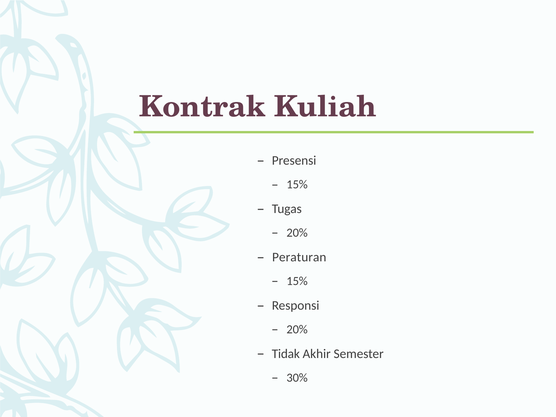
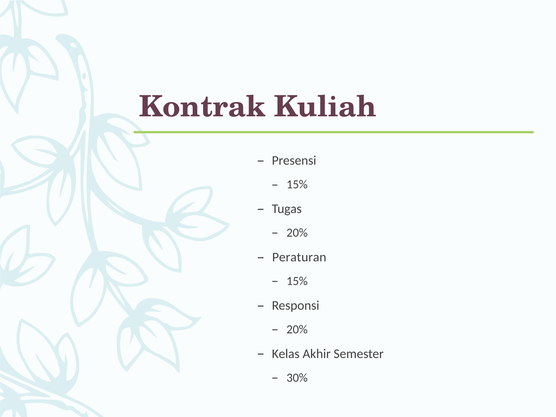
Tidak: Tidak -> Kelas
